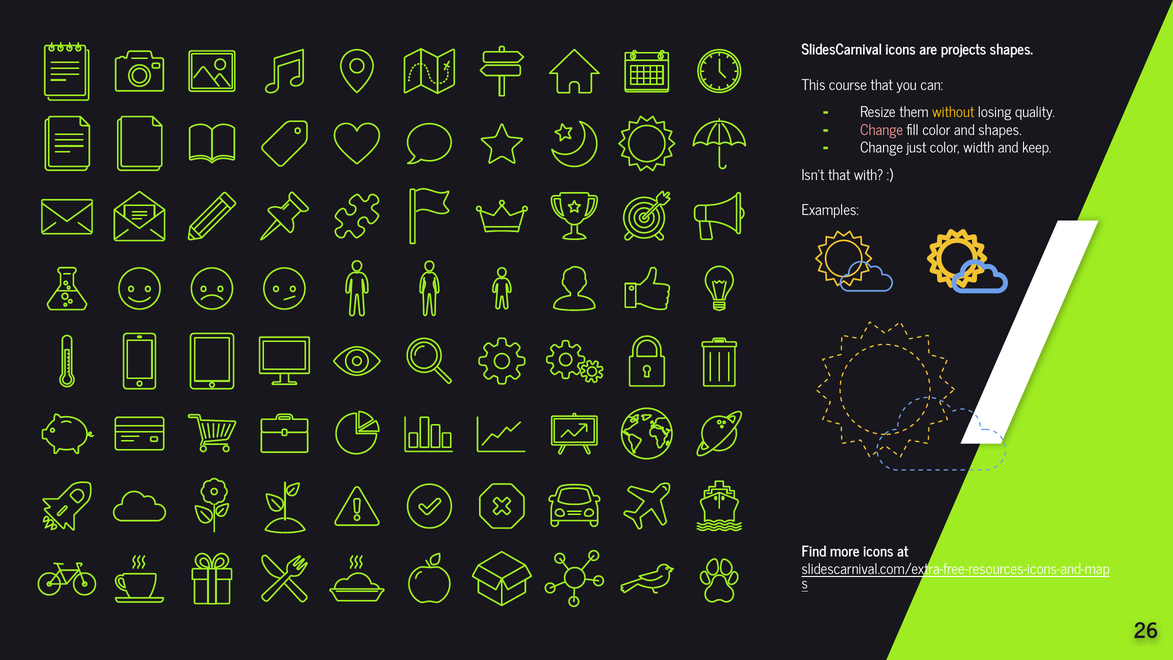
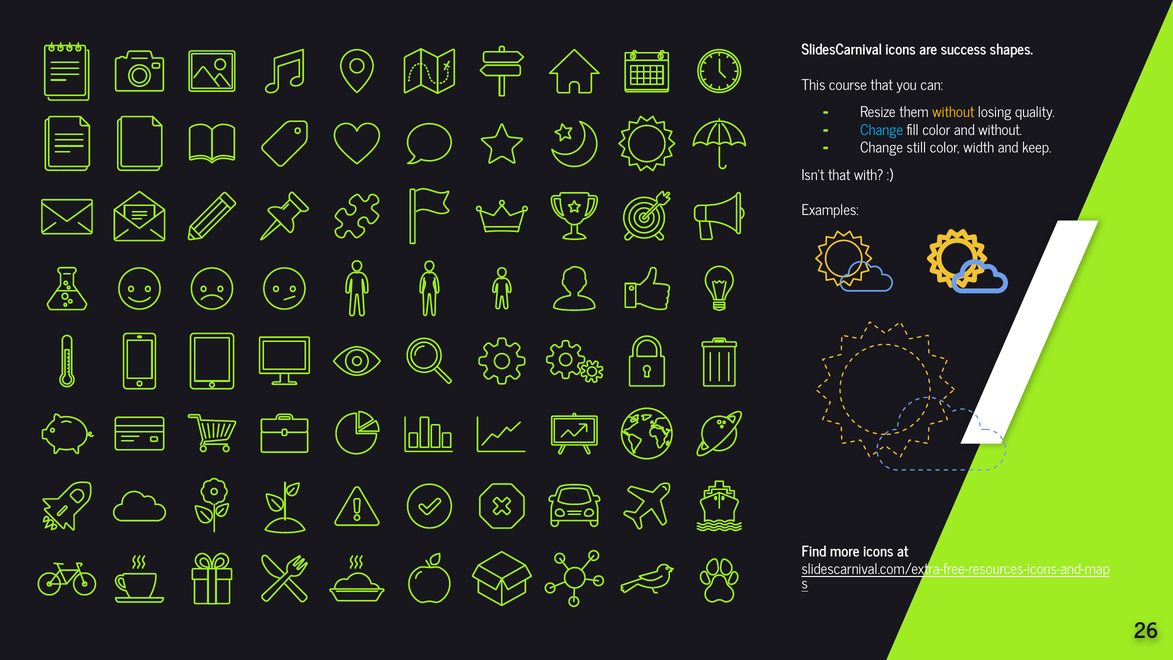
projects: projects -> success
Change at (882, 130) colour: pink -> light blue
and shapes: shapes -> without
just: just -> still
